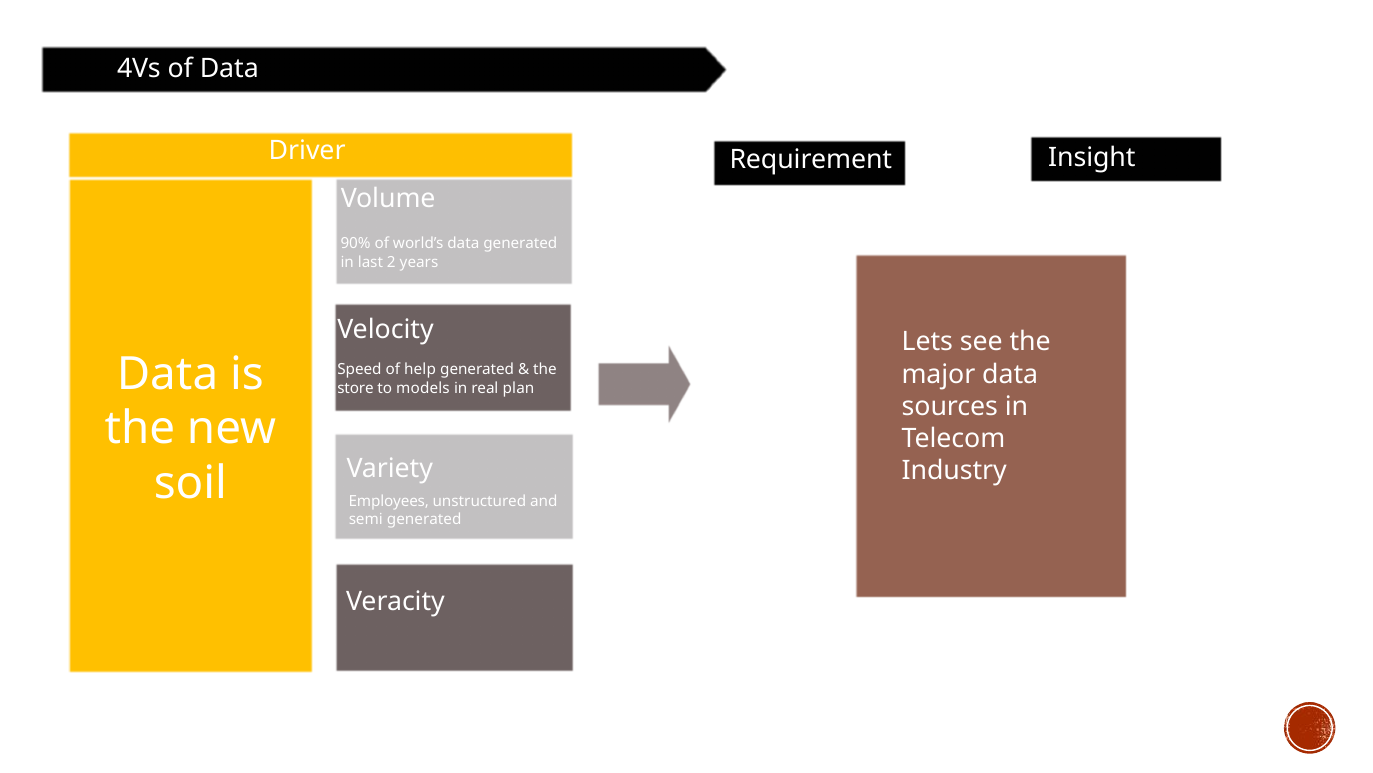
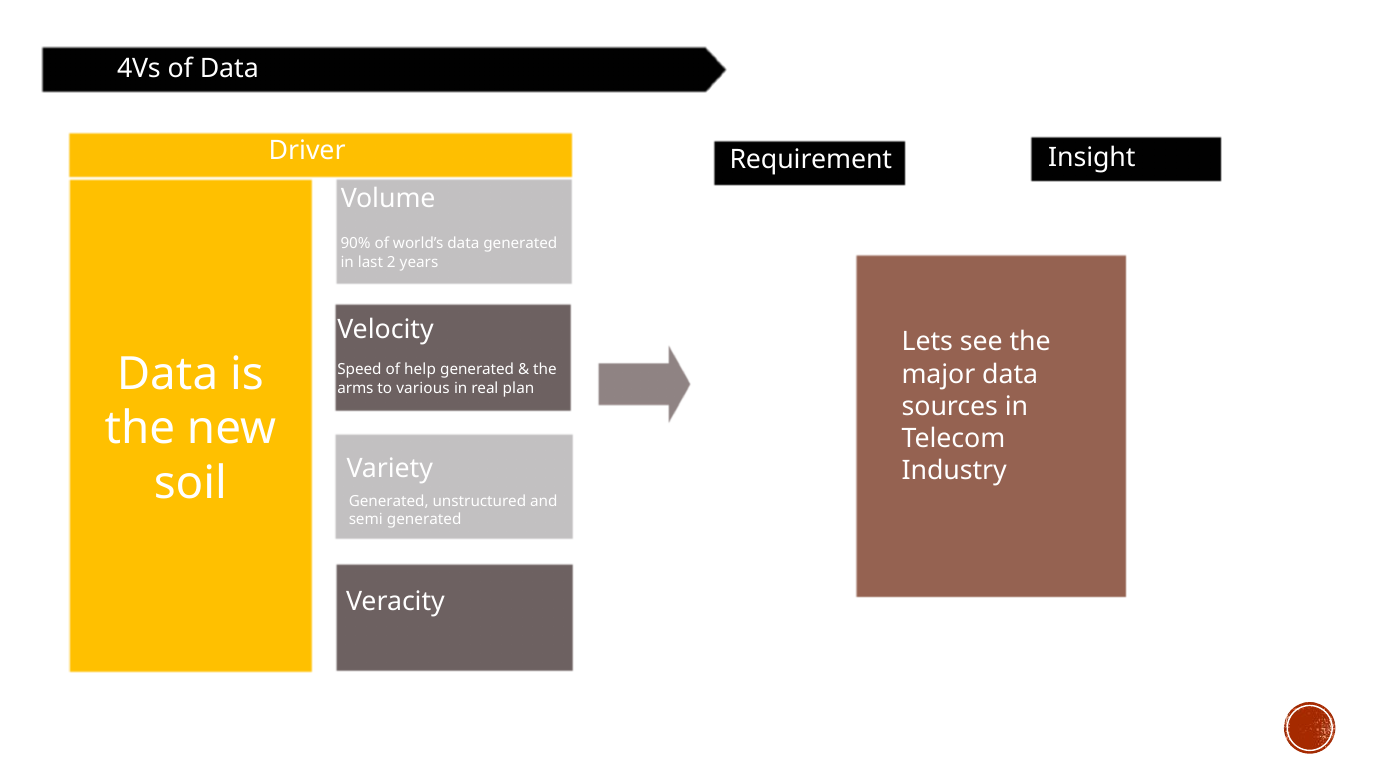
store: store -> arms
models: models -> various
Employees at (389, 501): Employees -> Generated
